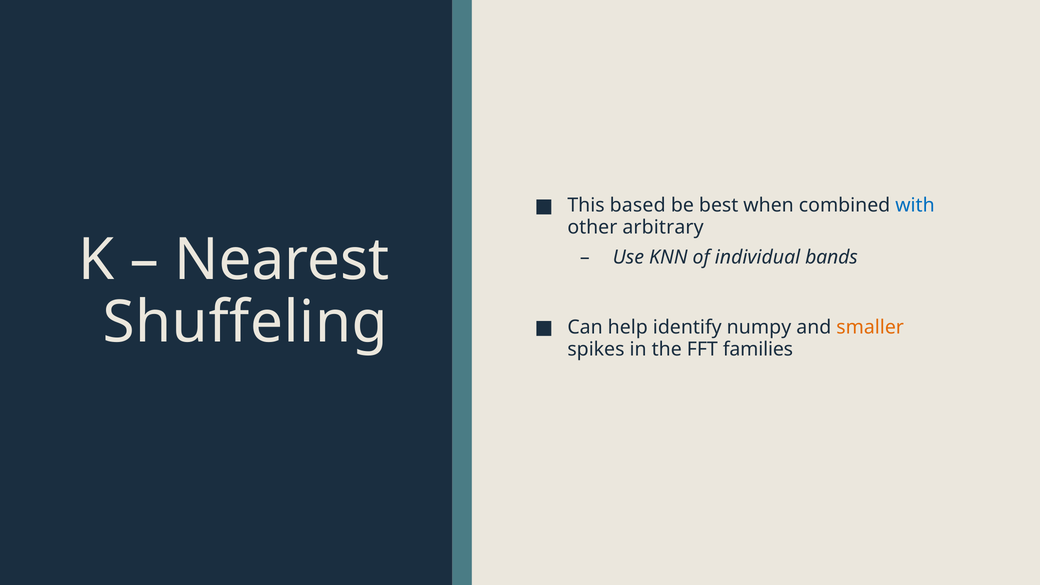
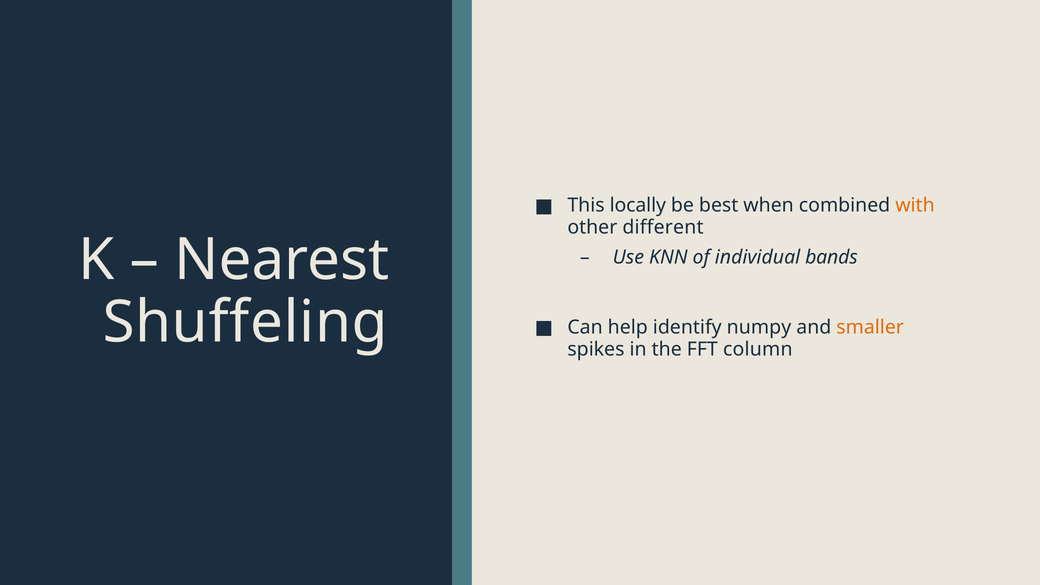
based: based -> locally
with colour: blue -> orange
arbitrary: arbitrary -> different
families: families -> column
